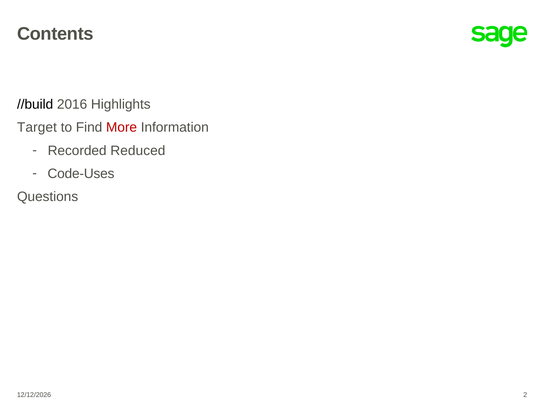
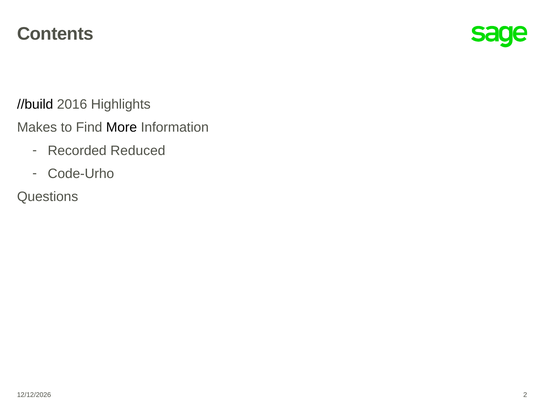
Target: Target -> Makes
More colour: red -> black
Code-Uses: Code-Uses -> Code-Urho
